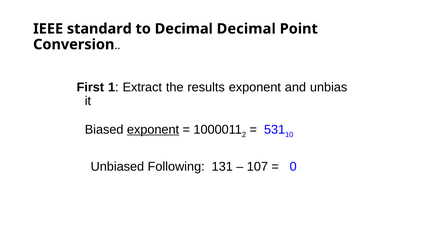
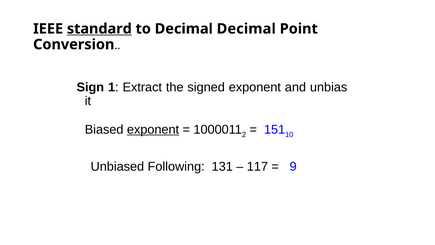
standard underline: none -> present
First: First -> Sign
results: results -> signed
531: 531 -> 151
107: 107 -> 117
0: 0 -> 9
